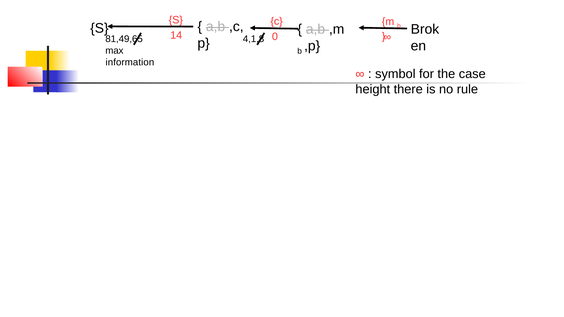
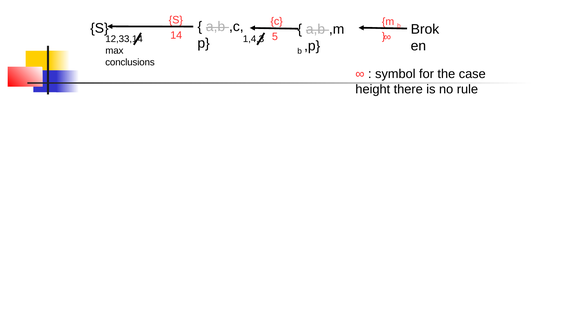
81,49,65: 81,49,65 -> 12,33,14
4,1,8: 4,1,8 -> 1,4,3
0: 0 -> 5
information: information -> conclusions
